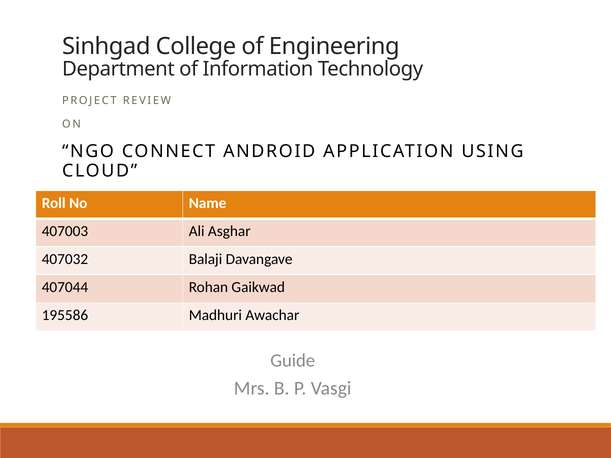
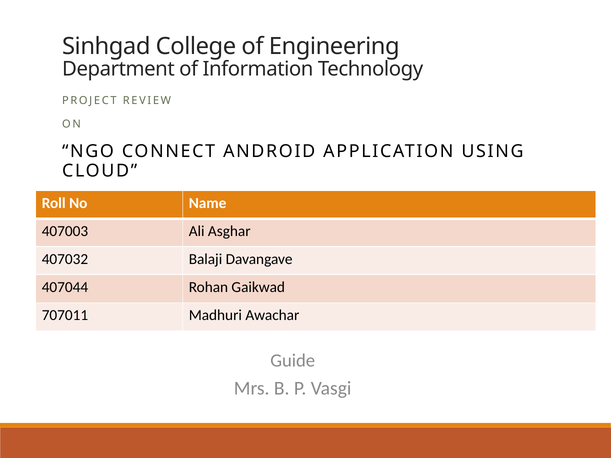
195586: 195586 -> 707011
